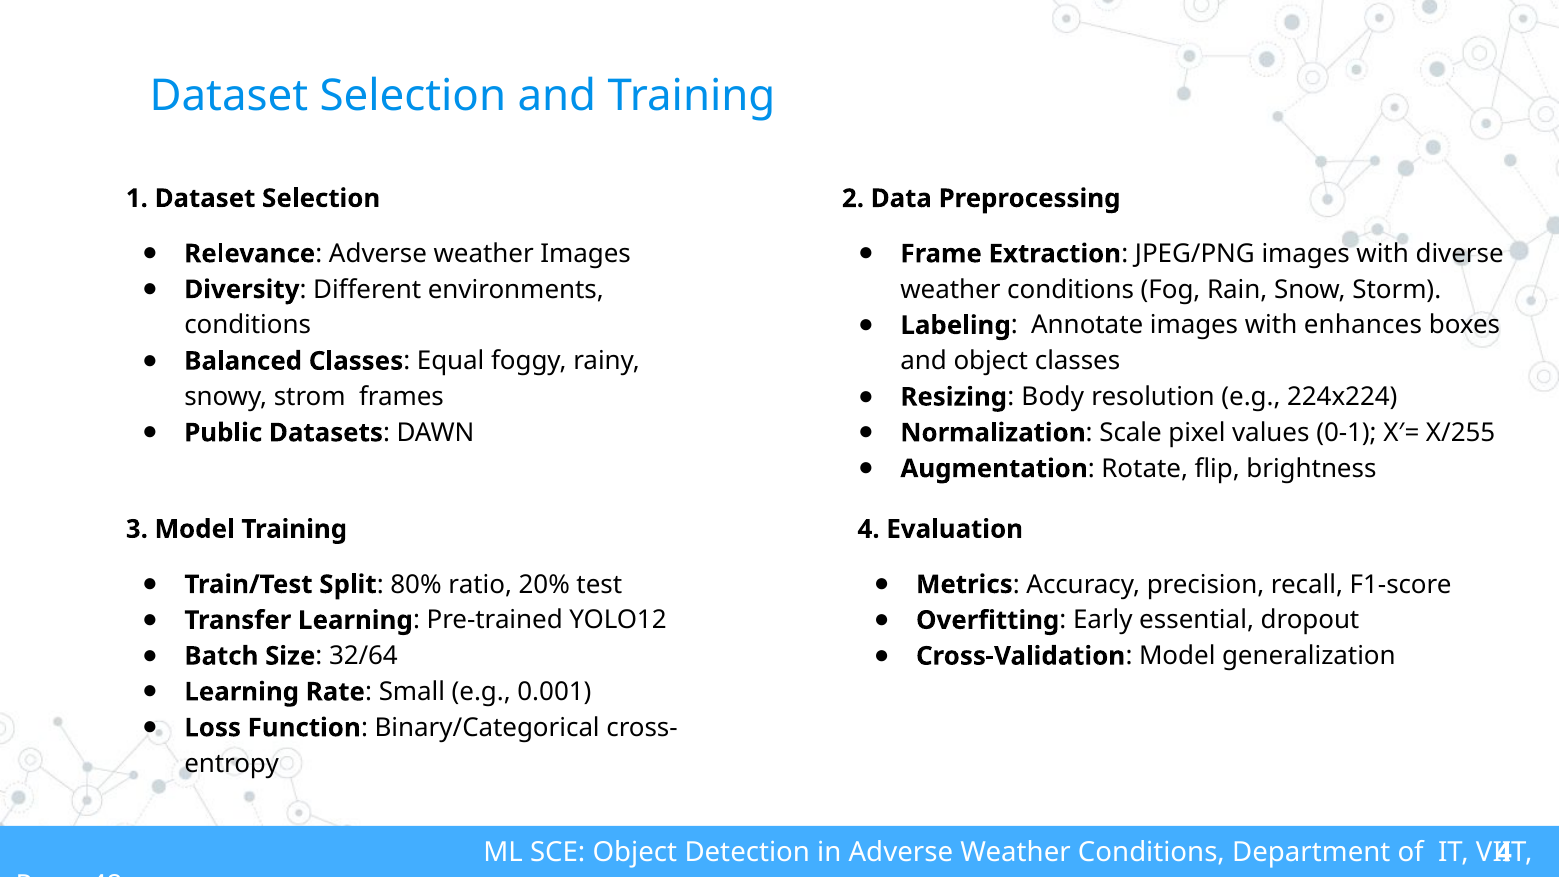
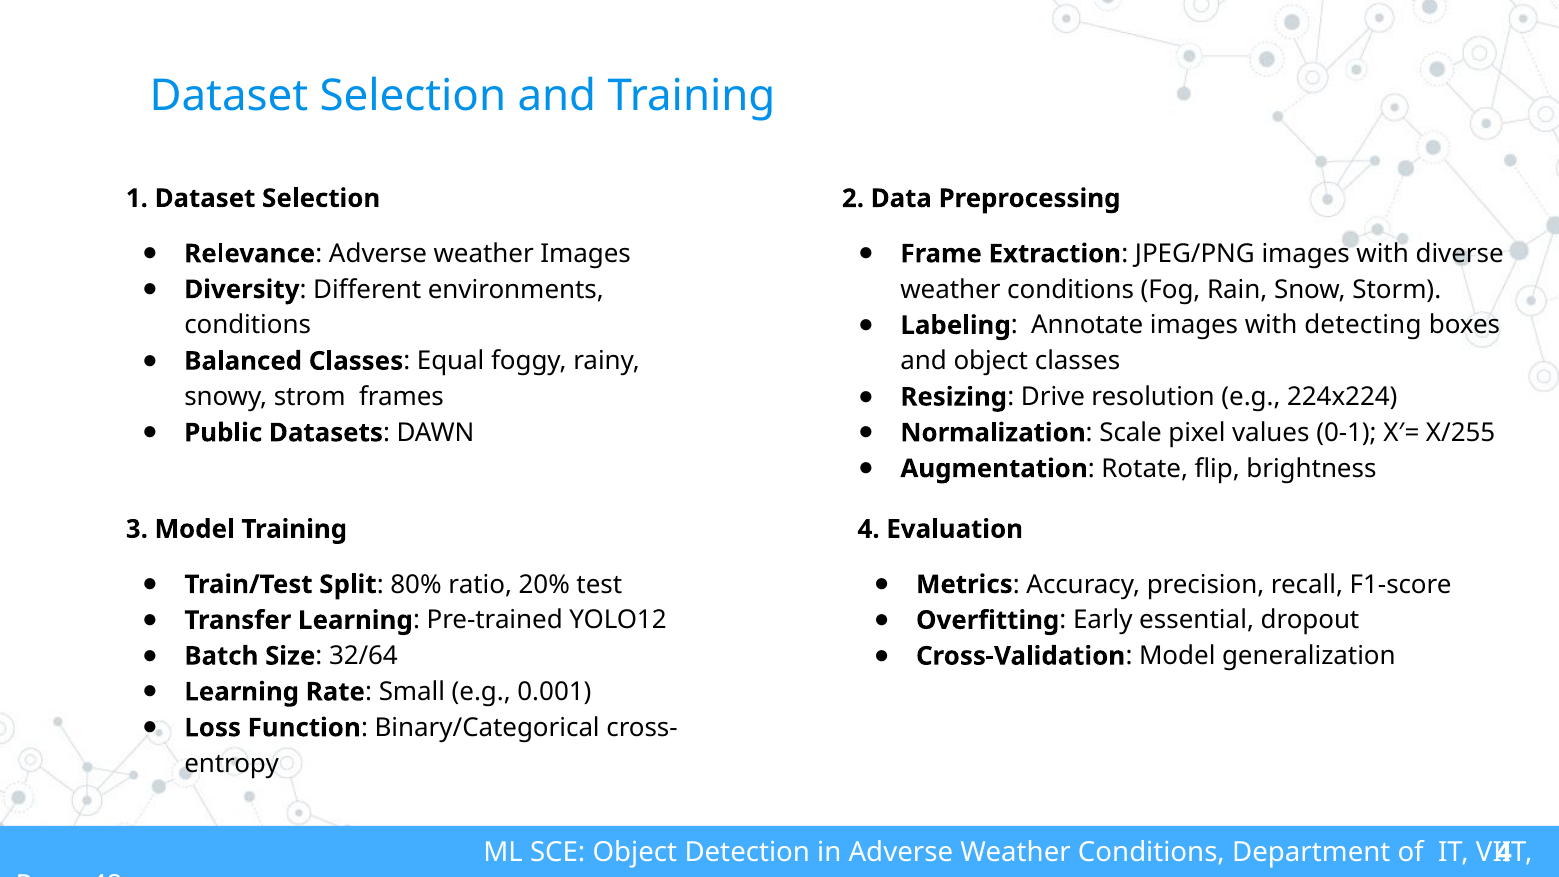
enhances: enhances -> detecting
Body: Body -> Drive
